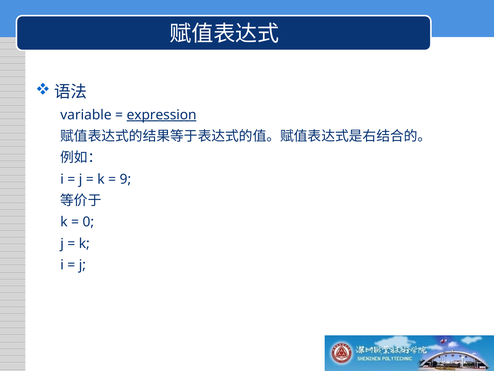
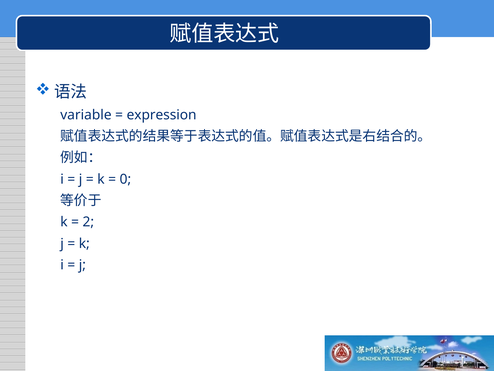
expression underline: present -> none
9: 9 -> 0
0: 0 -> 2
